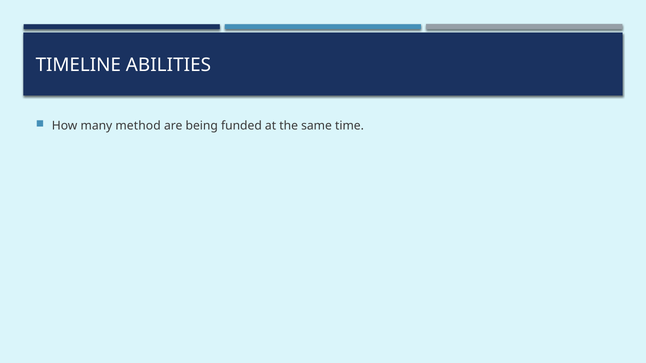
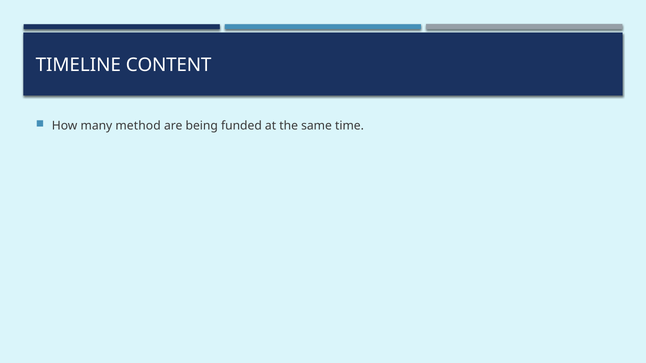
ABILITIES: ABILITIES -> CONTENT
